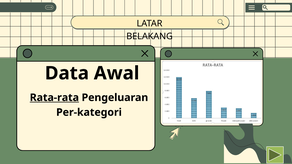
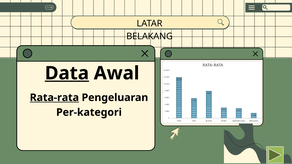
Data underline: none -> present
